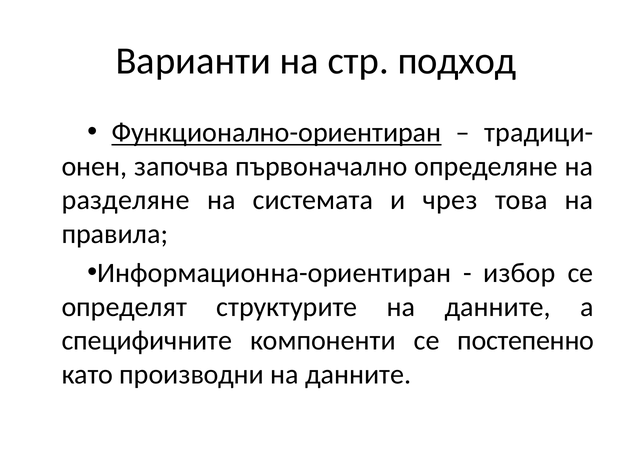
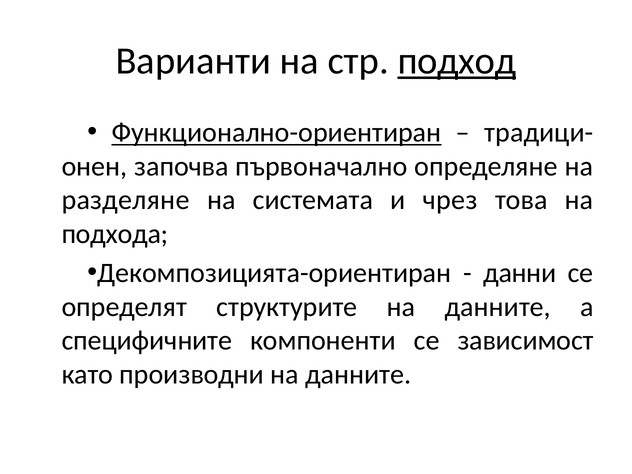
подход underline: none -> present
правила: правила -> подхода
Информационна-ориентиран: Информационна-ориентиран -> Декомпозицията-ориентиран
избор: избор -> данни
постепенно: постепенно -> зависимост
